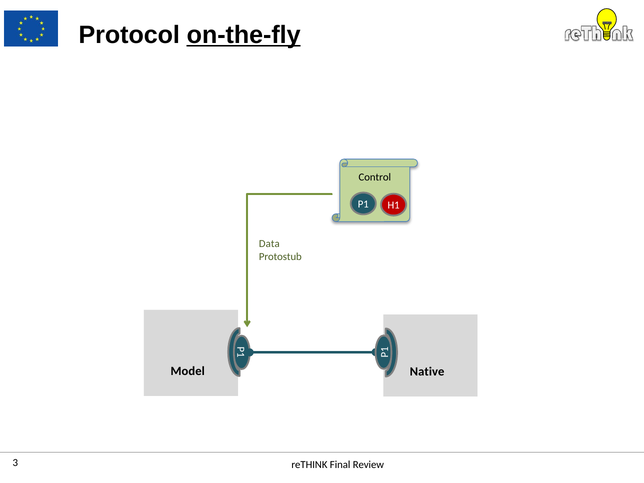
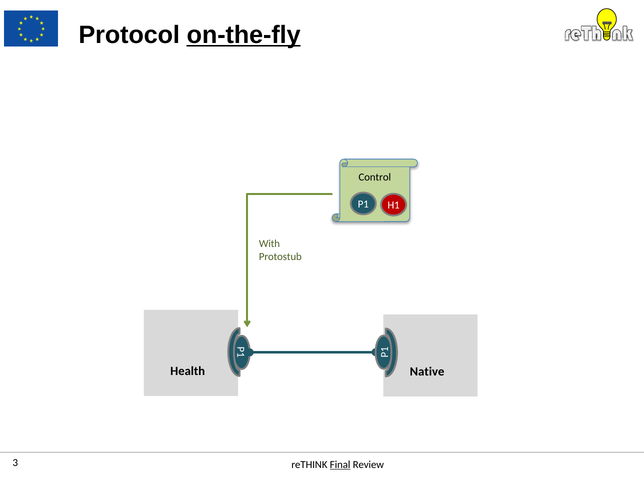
Data: Data -> With
Model: Model -> Health
Final underline: none -> present
